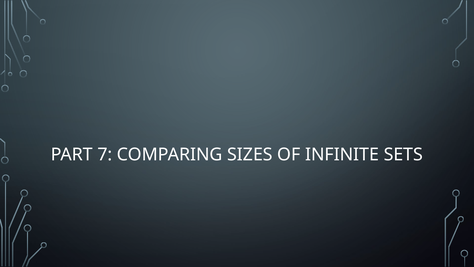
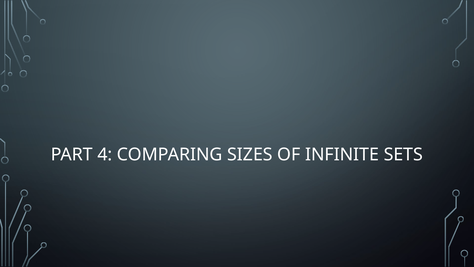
7: 7 -> 4
